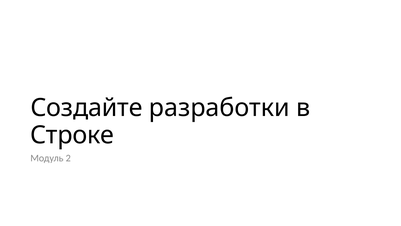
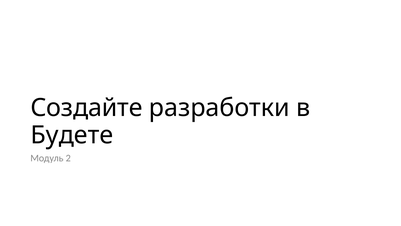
Строке: Строке -> Будете
